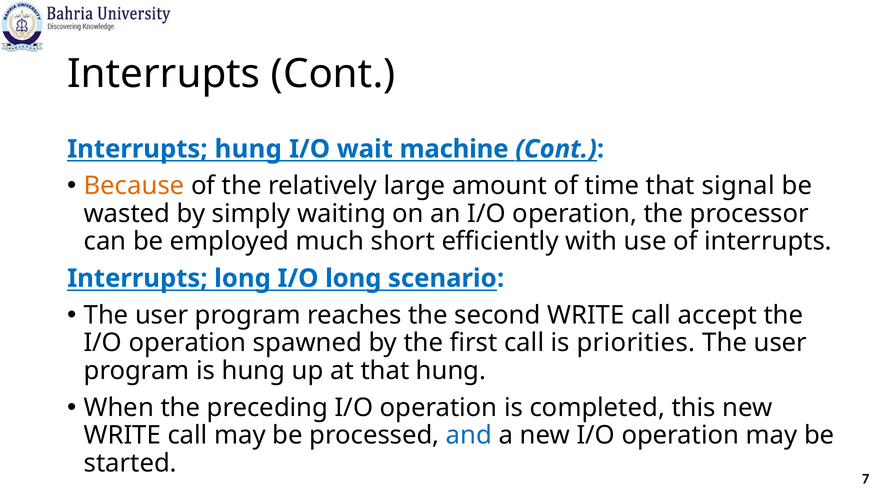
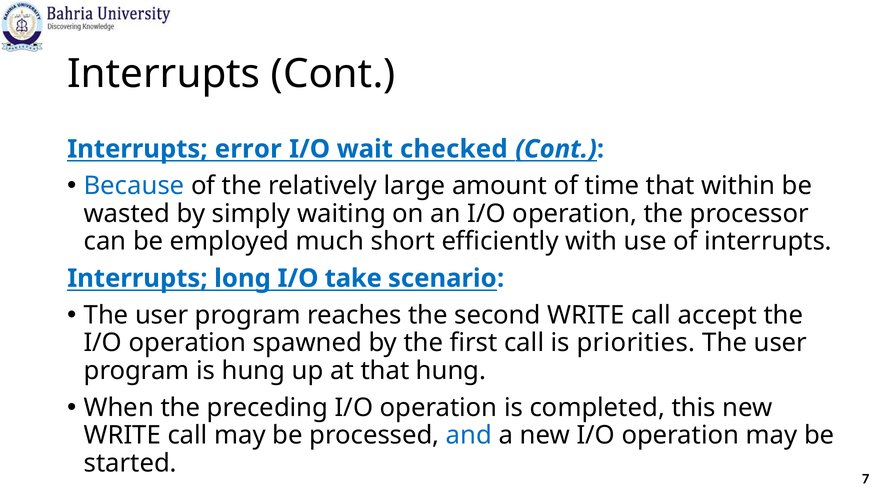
Interrupts hung: hung -> error
machine: machine -> checked
Because colour: orange -> blue
signal: signal -> within
I/O long: long -> take
